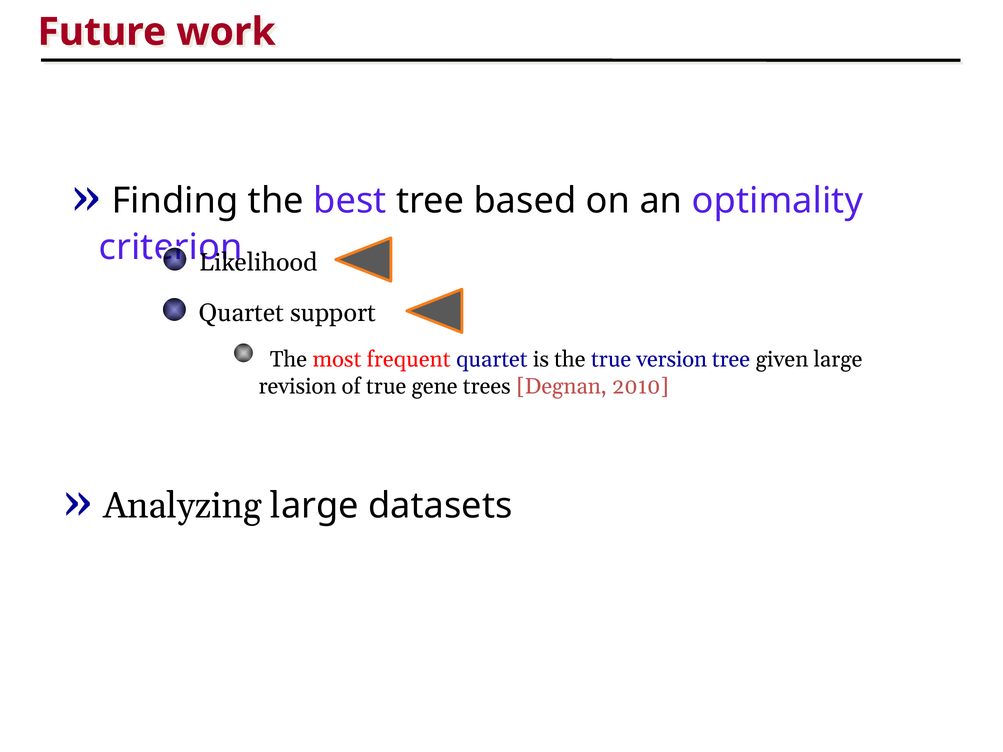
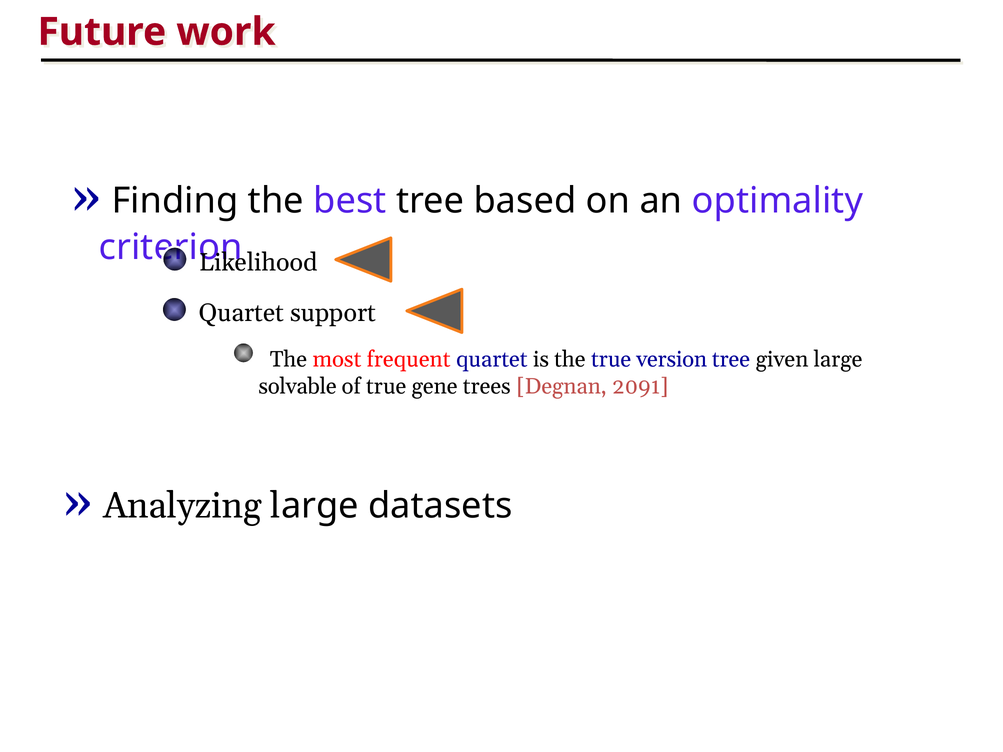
revision: revision -> solvable
2010: 2010 -> 2091
